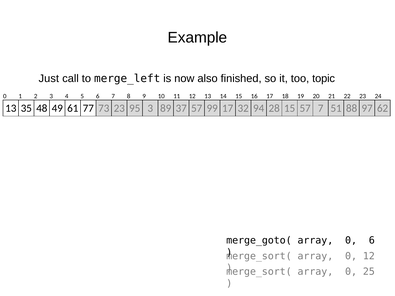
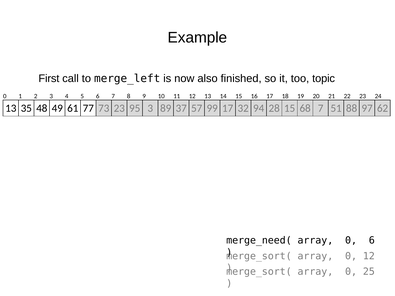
Just: Just -> First
15 57: 57 -> 68
merge_goto(: merge_goto( -> merge_need(
